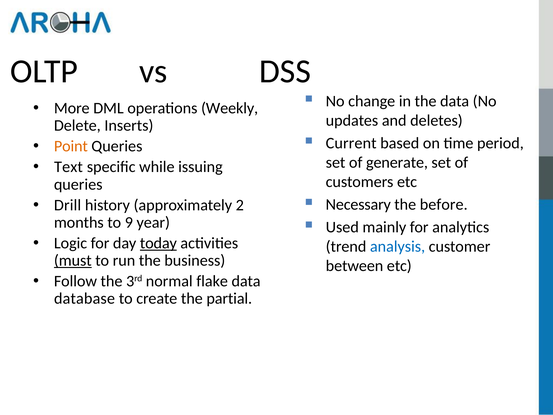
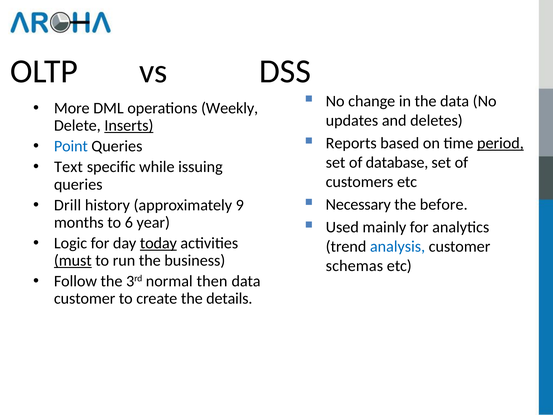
Inserts underline: none -> present
Current: Current -> Reports
period underline: none -> present
Point colour: orange -> blue
generate: generate -> database
2: 2 -> 9
9: 9 -> 6
between: between -> schemas
flake: flake -> then
database at (84, 298): database -> customer
partial: partial -> details
